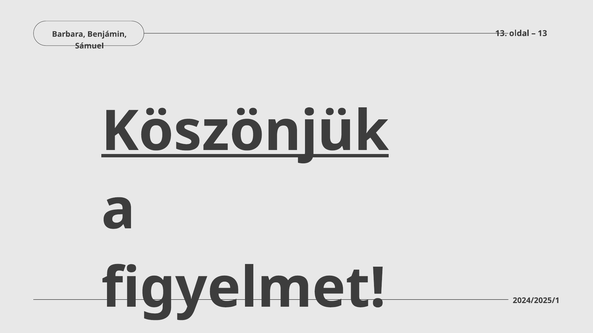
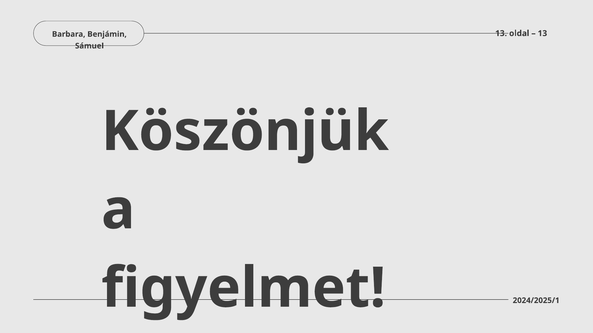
Köszönjük underline: present -> none
